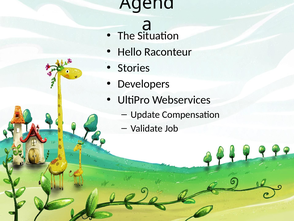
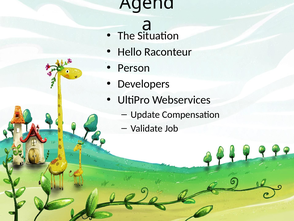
Stories: Stories -> Person
